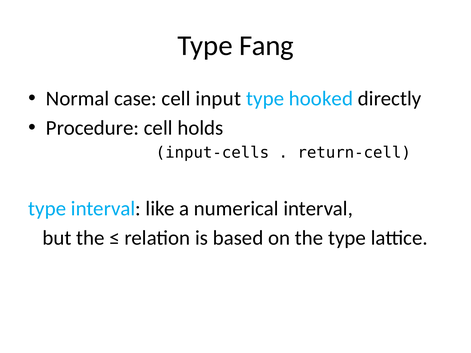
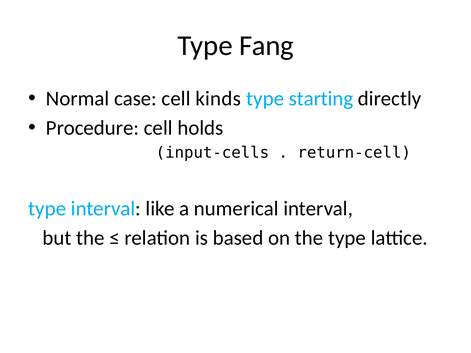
input: input -> kinds
hooked: hooked -> starting
